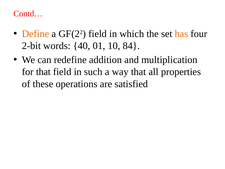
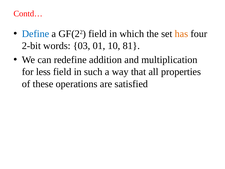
Define colour: orange -> blue
40: 40 -> 03
84: 84 -> 81
for that: that -> less
